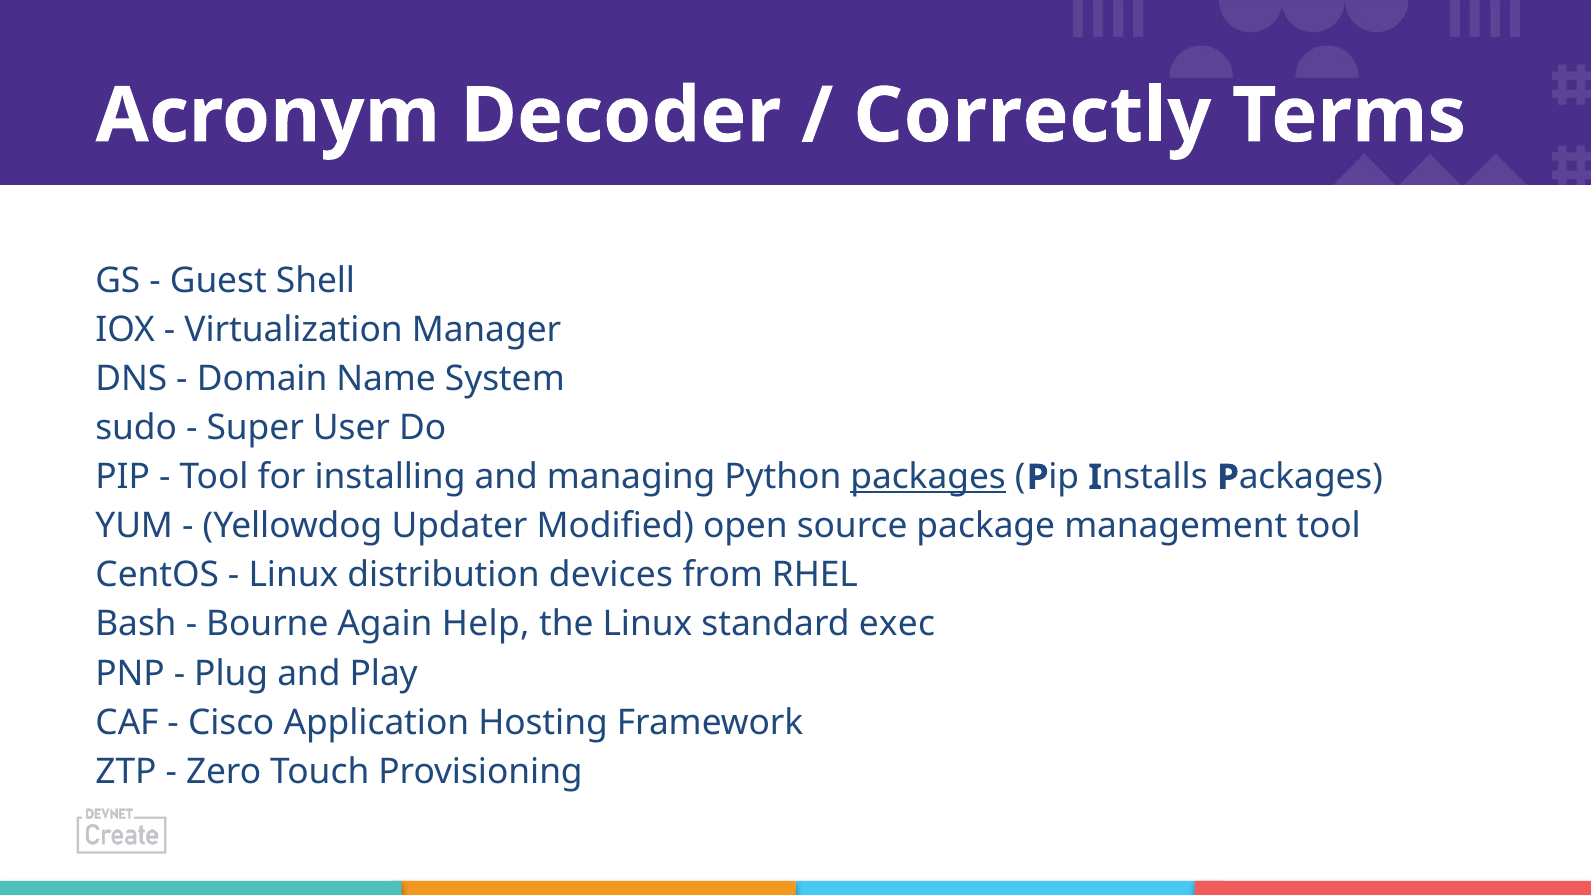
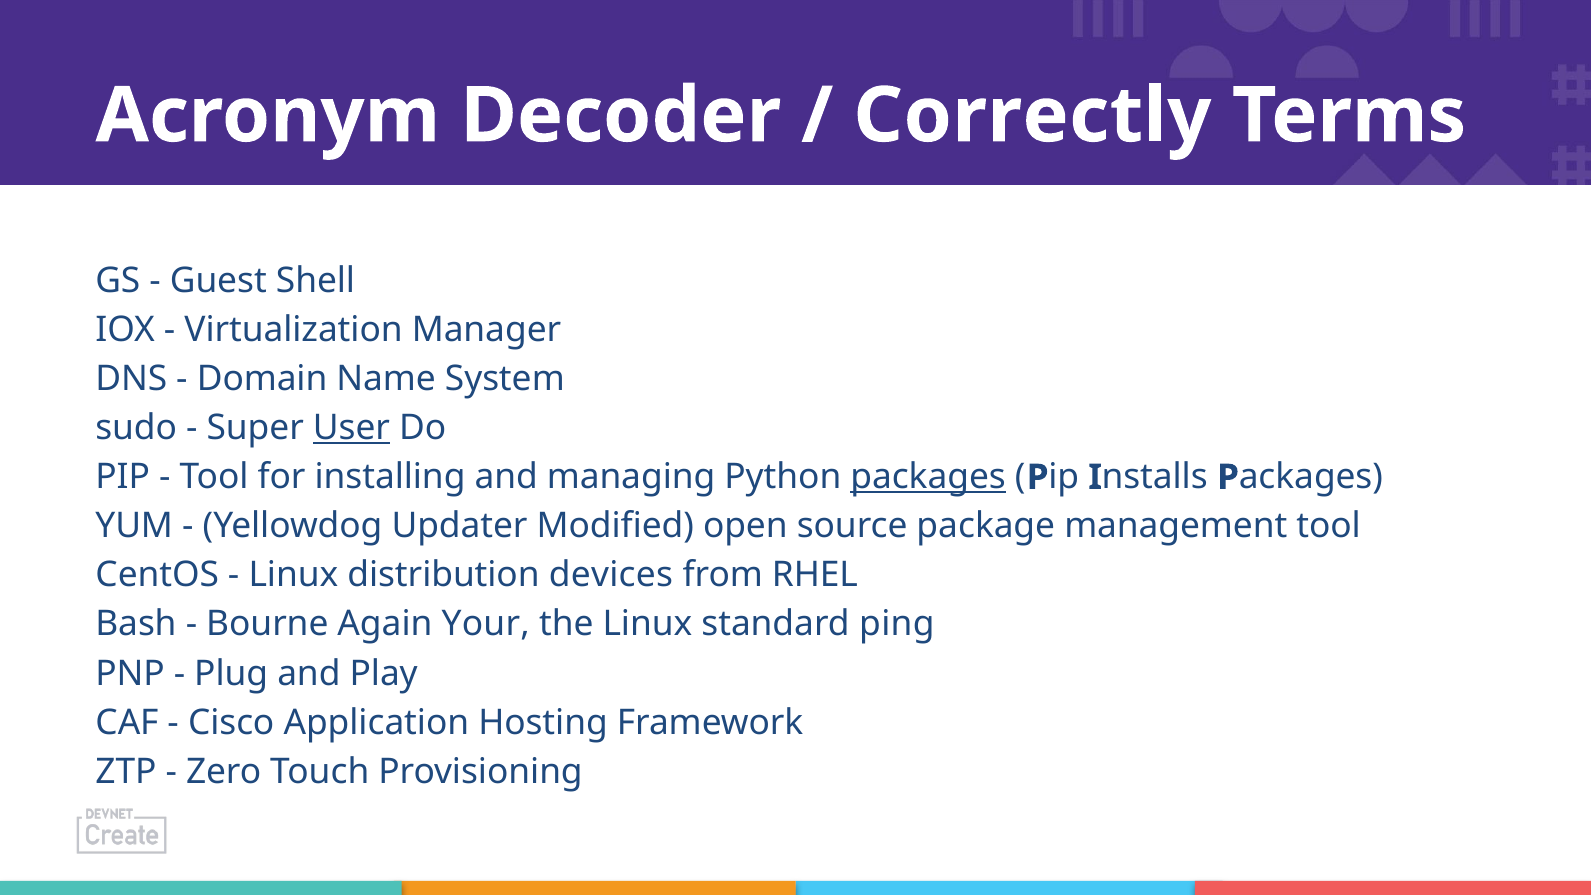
User underline: none -> present
Help: Help -> Your
exec: exec -> ping
